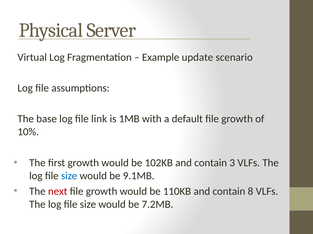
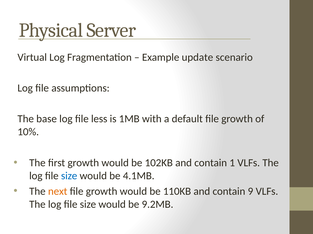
link: link -> less
3: 3 -> 1
9.1MB: 9.1MB -> 4.1MB
next colour: red -> orange
8: 8 -> 9
7.2MB: 7.2MB -> 9.2MB
